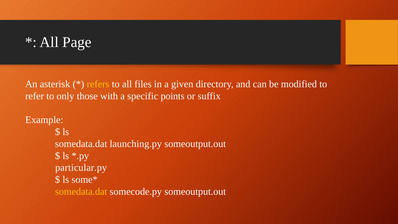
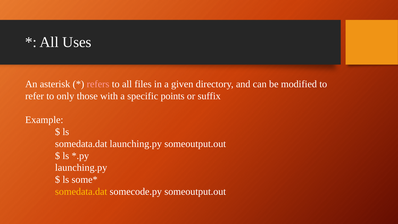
Page: Page -> Uses
refers colour: yellow -> pink
particular.py at (81, 168): particular.py -> launching.py
